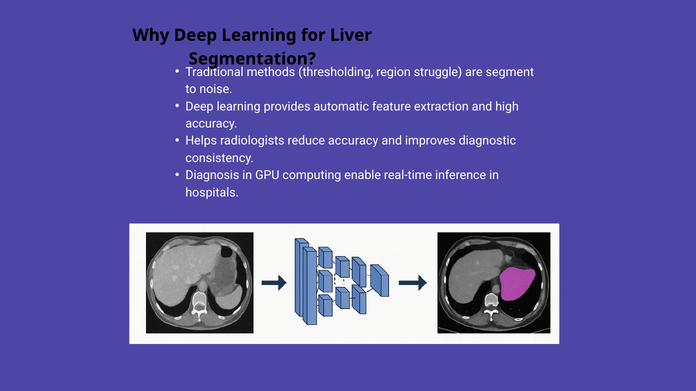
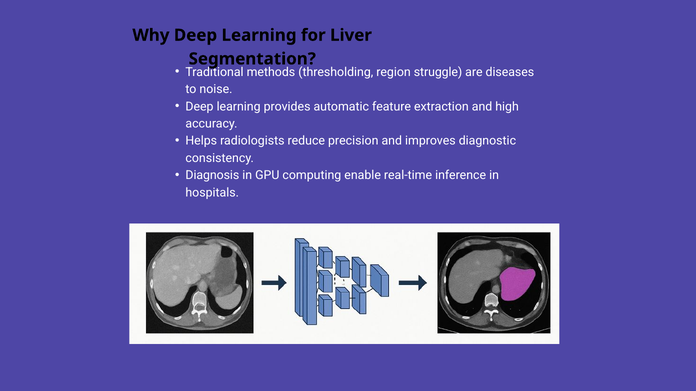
segment: segment -> diseases
reduce accuracy: accuracy -> precision
